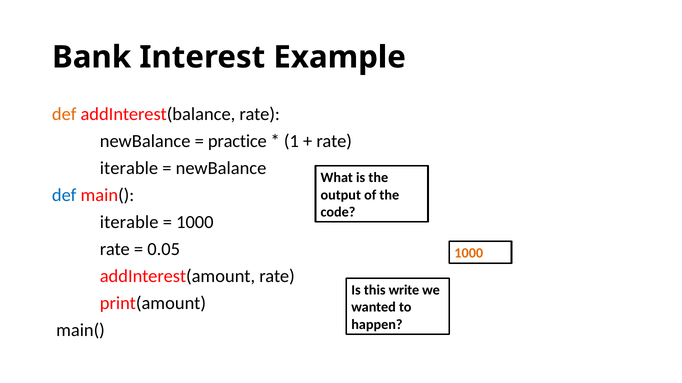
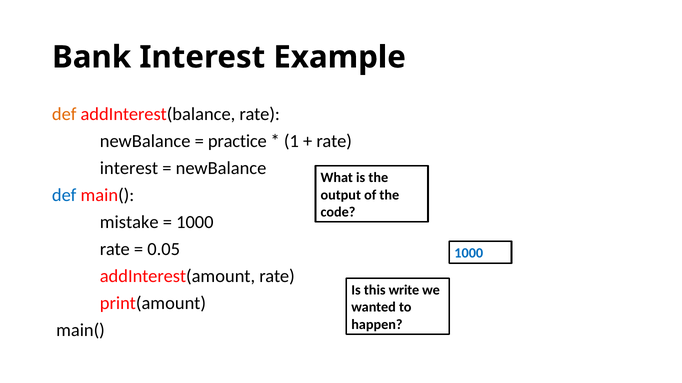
iterable at (129, 169): iterable -> interest
iterable at (129, 223): iterable -> mistake
1000 at (469, 254) colour: orange -> blue
